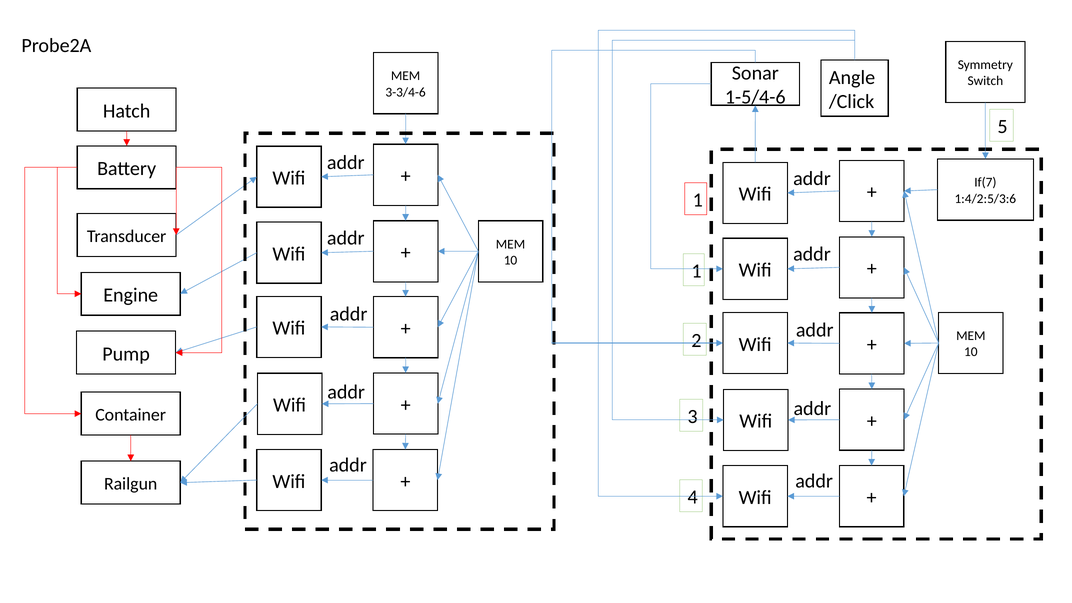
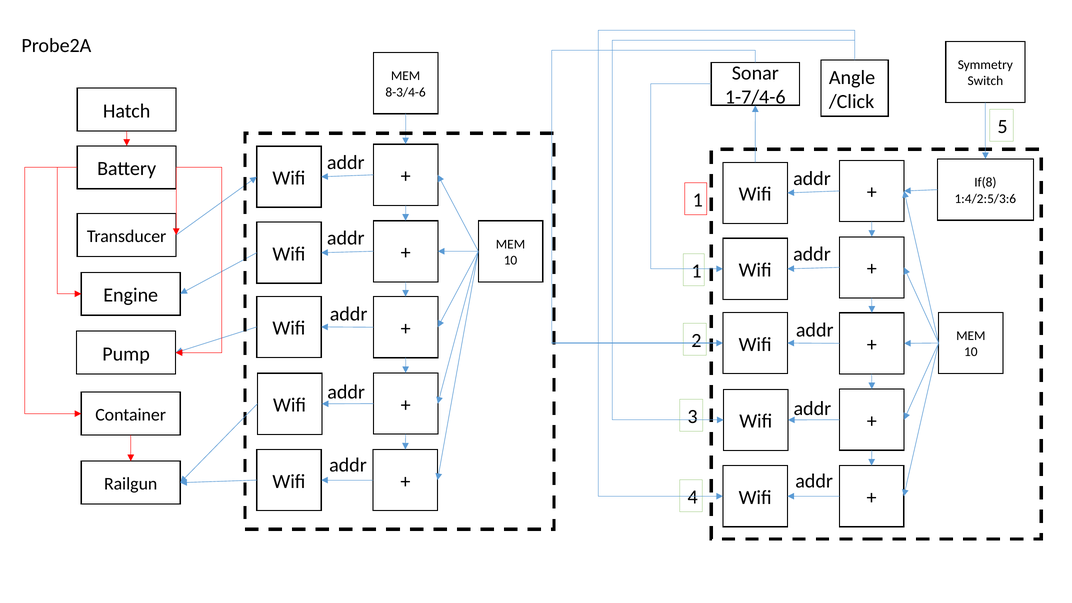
3-3/4-6: 3-3/4-6 -> 8-3/4-6
1-5/4-6: 1-5/4-6 -> 1-7/4-6
If(7: If(7 -> If(8
